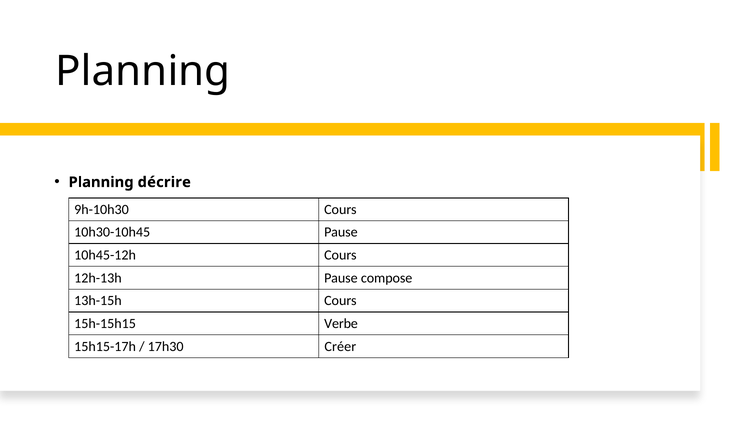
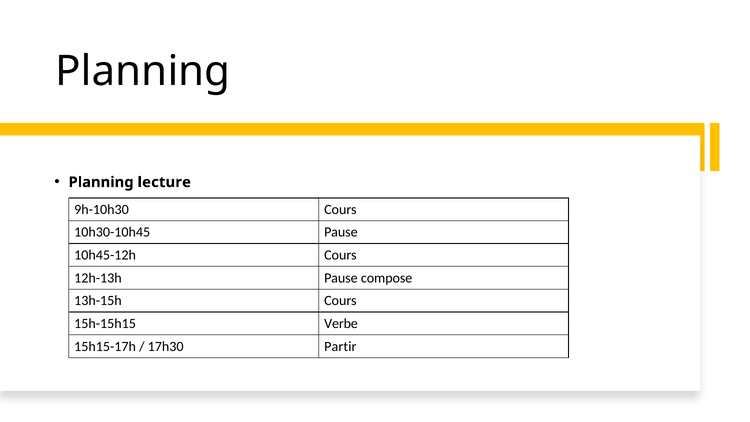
décrire: décrire -> lecture
Créer: Créer -> Partir
